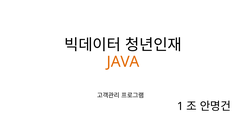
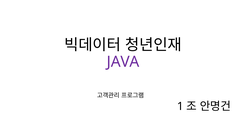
JAVA colour: orange -> purple
